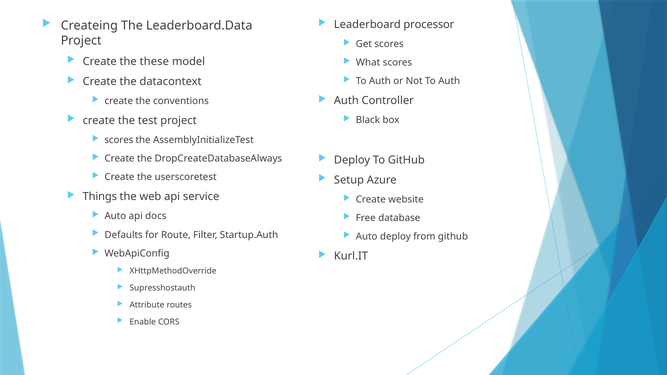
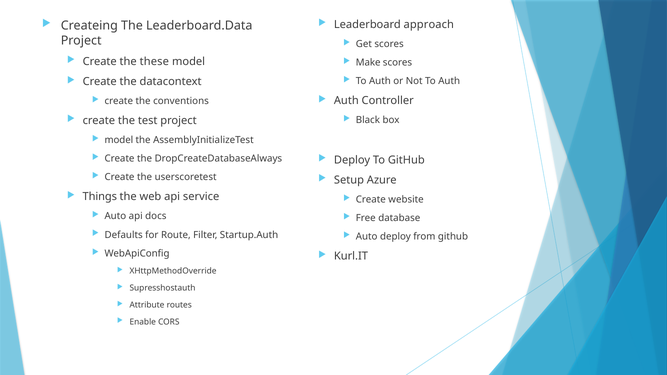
processor: processor -> approach
What: What -> Make
scores at (119, 140): scores -> model
